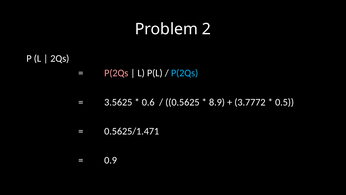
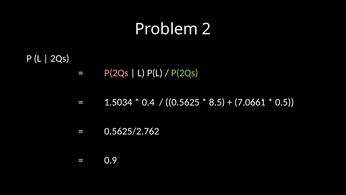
P(2Qs at (185, 73) colour: light blue -> light green
3.5625: 3.5625 -> 1.5034
0.6: 0.6 -> 0.4
8.9: 8.9 -> 8.5
3.7772: 3.7772 -> 7.0661
0.5625/1.471: 0.5625/1.471 -> 0.5625/2.762
